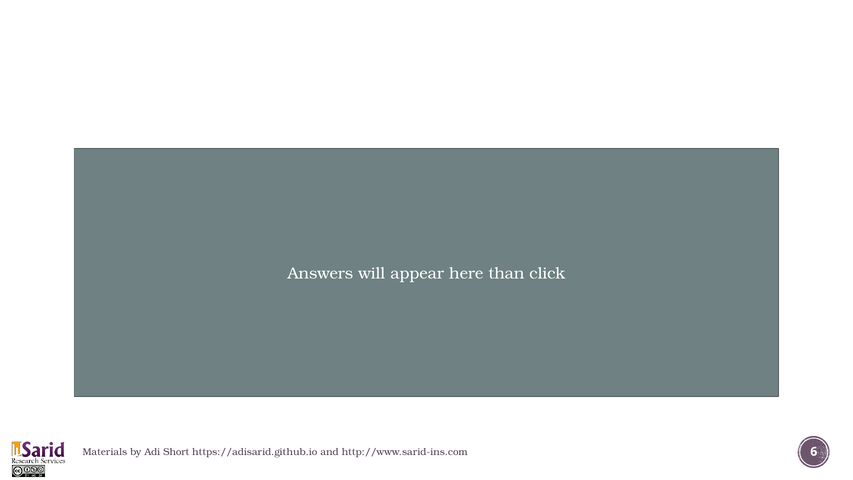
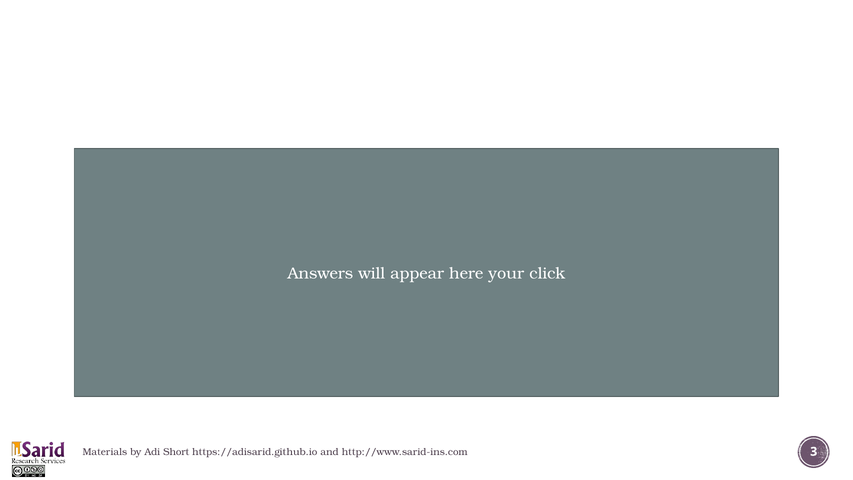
than: than -> your
6: 6 -> 3
